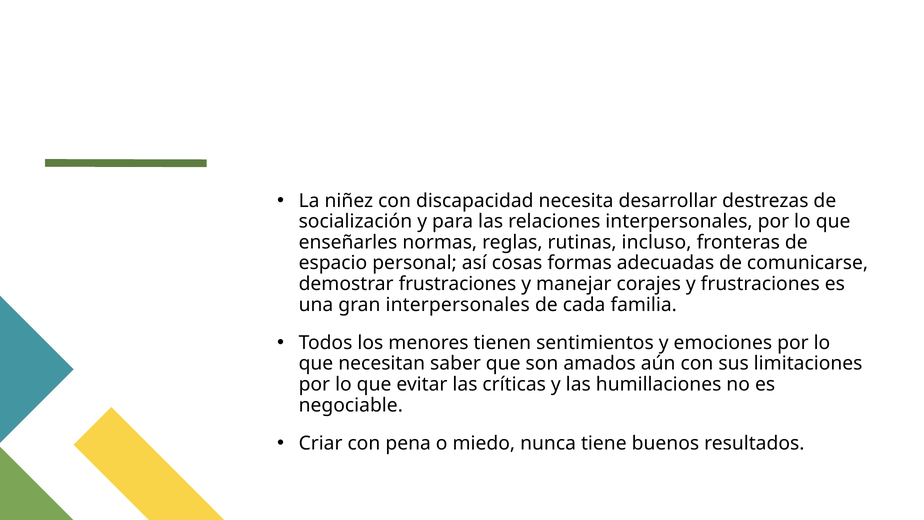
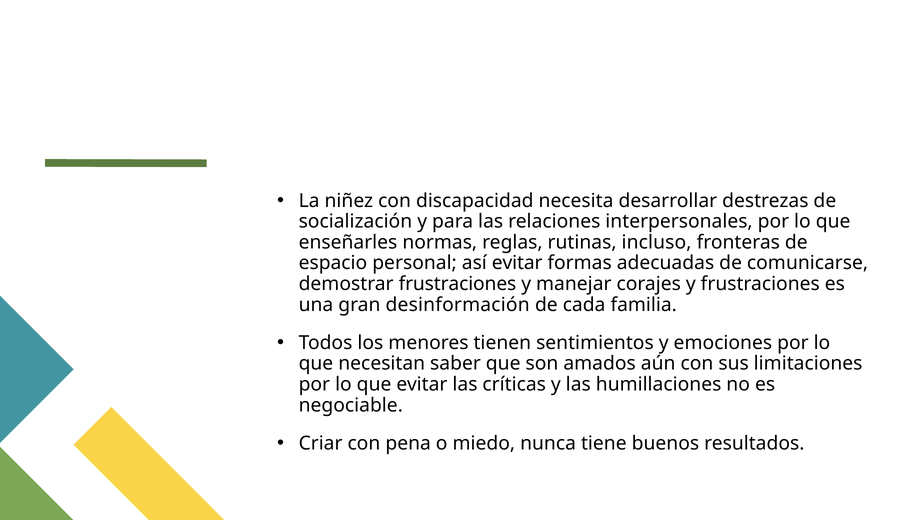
así cosas: cosas -> evitar
gran interpersonales: interpersonales -> desinformación
